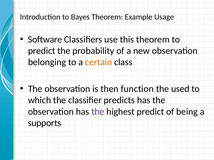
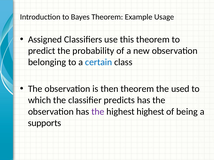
Software: Software -> Assigned
certain colour: orange -> blue
then function: function -> theorem
highest predict: predict -> highest
